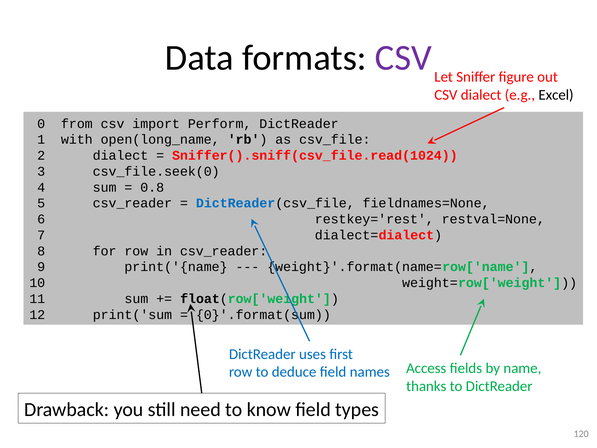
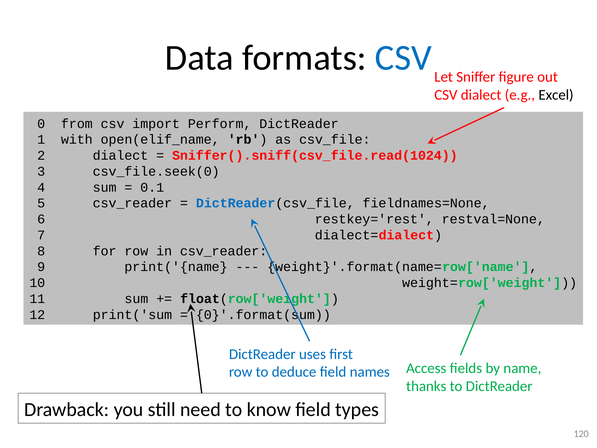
CSV at (403, 58) colour: purple -> blue
open(long_name: open(long_name -> open(elif_name
0.8: 0.8 -> 0.1
